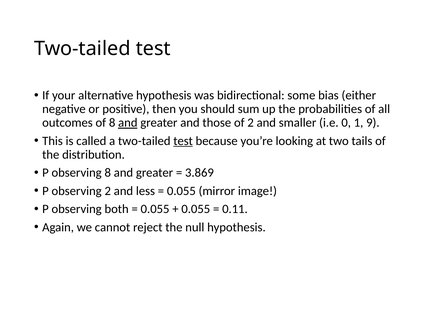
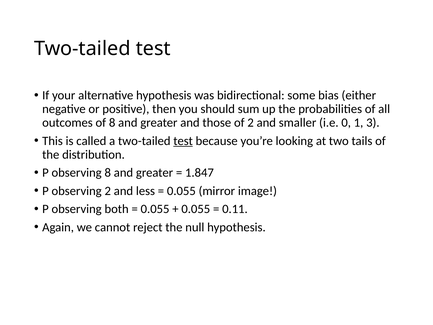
and at (128, 123) underline: present -> none
9: 9 -> 3
3.869: 3.869 -> 1.847
